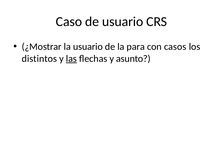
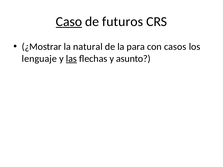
Caso underline: none -> present
de usuario: usuario -> futuros
la usuario: usuario -> natural
distintos: distintos -> lenguaje
